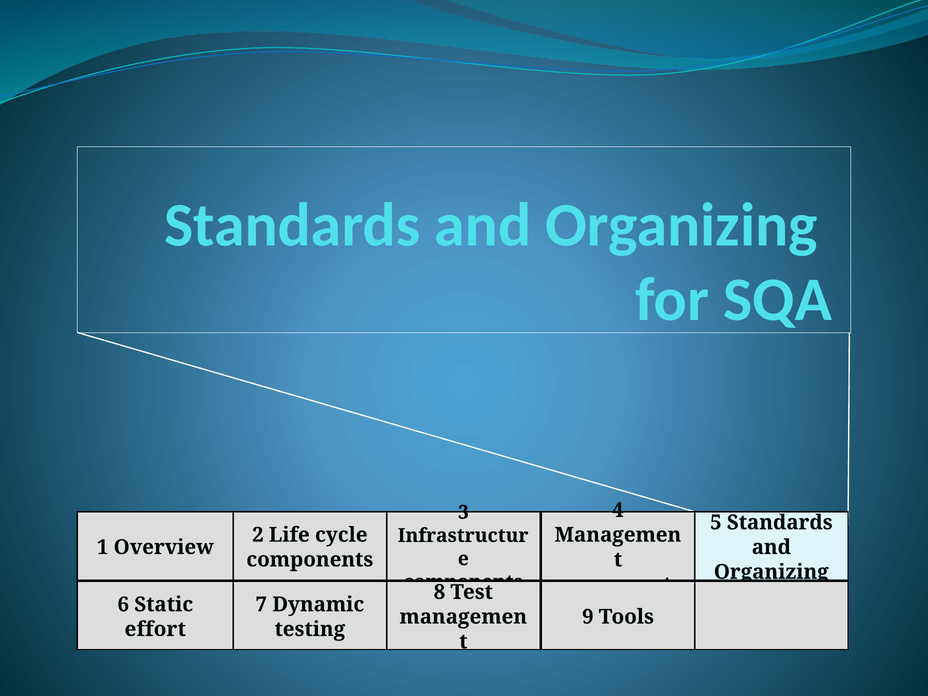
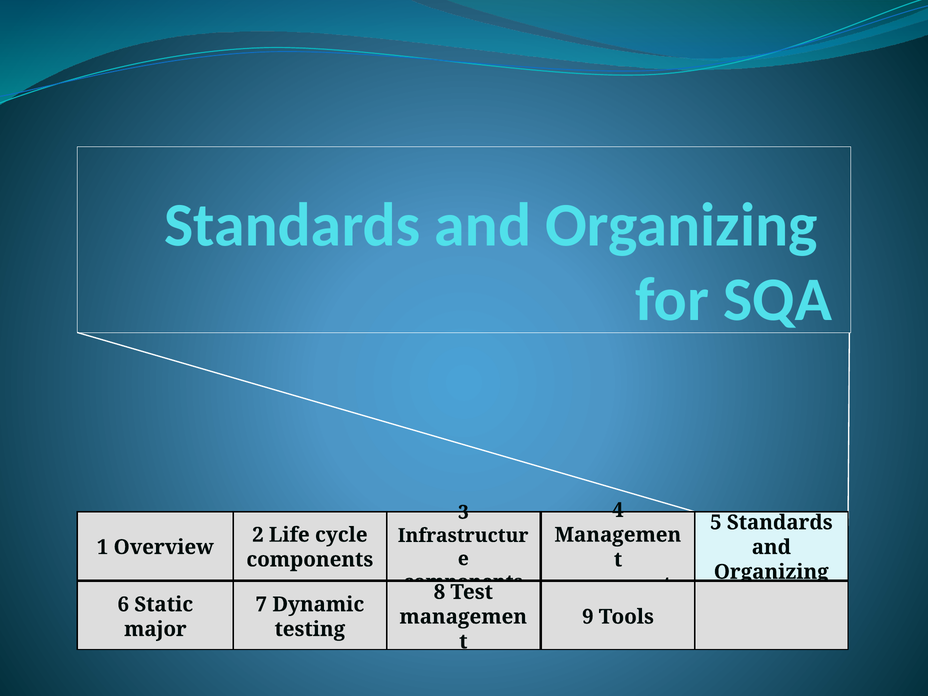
effort: effort -> major
